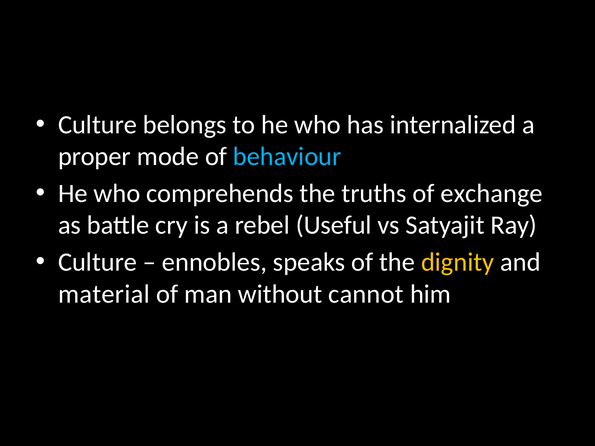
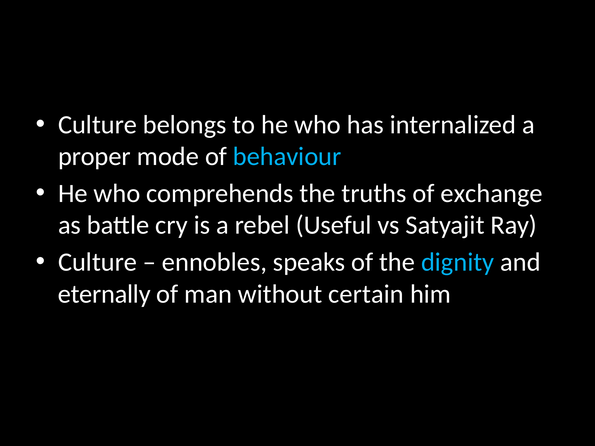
dignity colour: yellow -> light blue
material: material -> eternally
cannot: cannot -> certain
